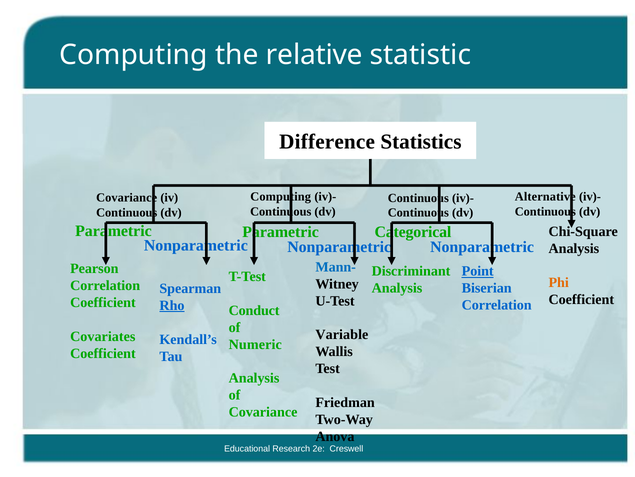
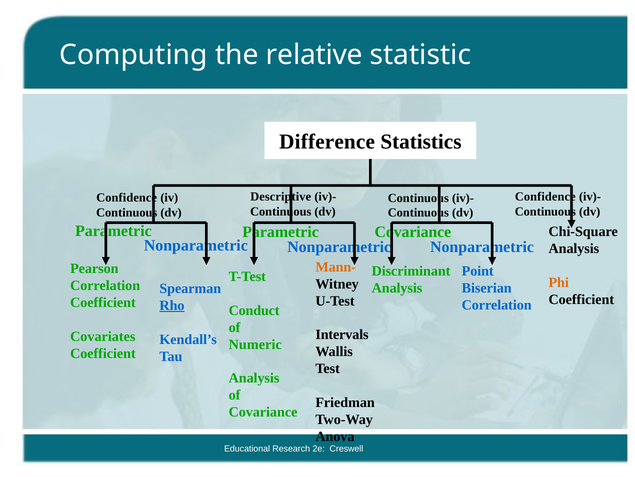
Computing at (281, 197): Computing -> Descriptive
Alternative at (545, 197): Alternative -> Confidence
Covariance at (127, 197): Covariance -> Confidence
Categorical at (413, 232): Categorical -> Covariance
Mann- colour: blue -> orange
Point underline: present -> none
Variable: Variable -> Intervals
